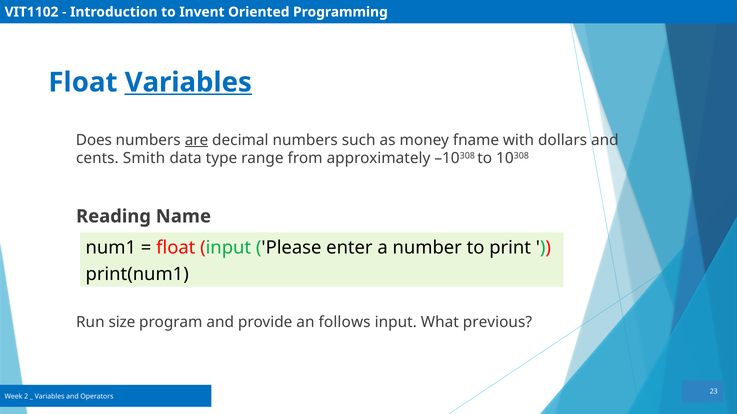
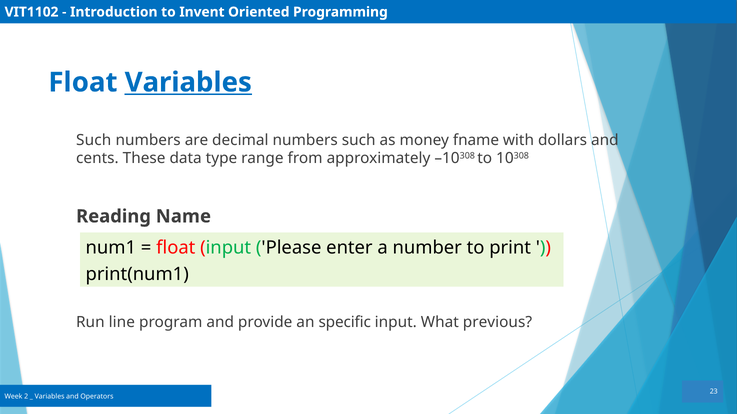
Does at (94, 140): Does -> Such
are underline: present -> none
Smith: Smith -> These
size: size -> line
follows: follows -> specific
